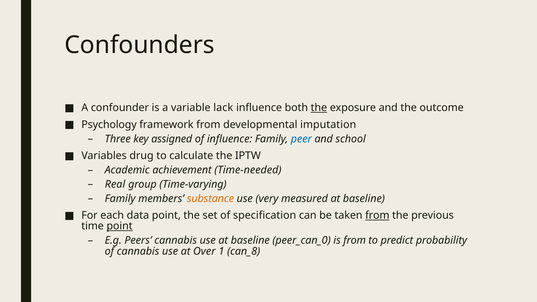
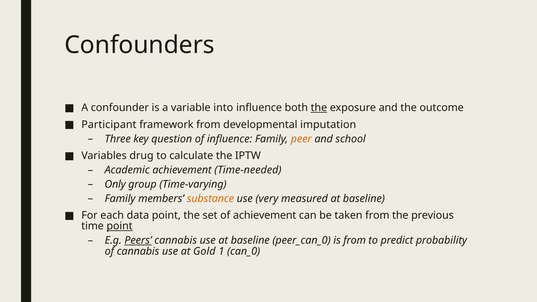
lack: lack -> into
Psychology: Psychology -> Participant
assigned: assigned -> question
peer colour: blue -> orange
Real: Real -> Only
of specification: specification -> achievement
from at (377, 215) underline: present -> none
Peers underline: none -> present
Over: Over -> Gold
can_8: can_8 -> can_0
